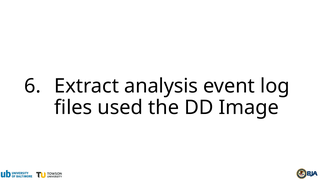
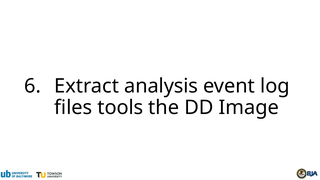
used: used -> tools
